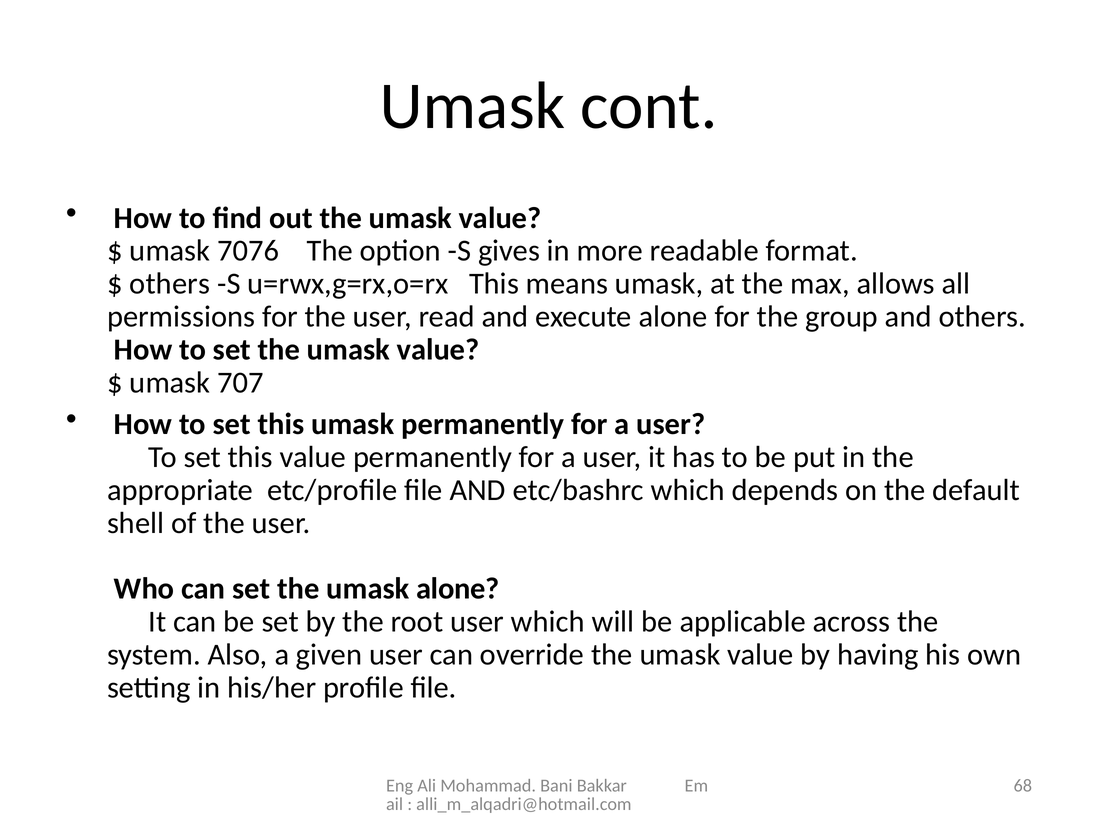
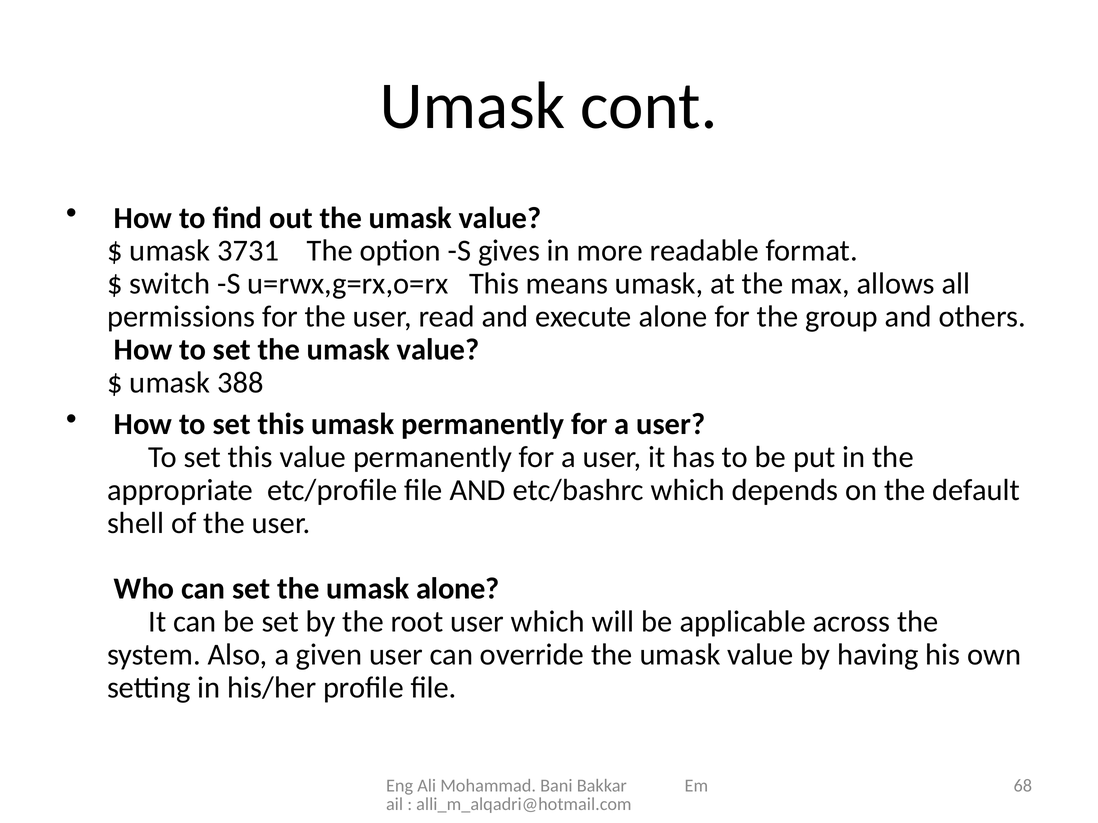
7076: 7076 -> 3731
others at (170, 284): others -> switch
707: 707 -> 388
